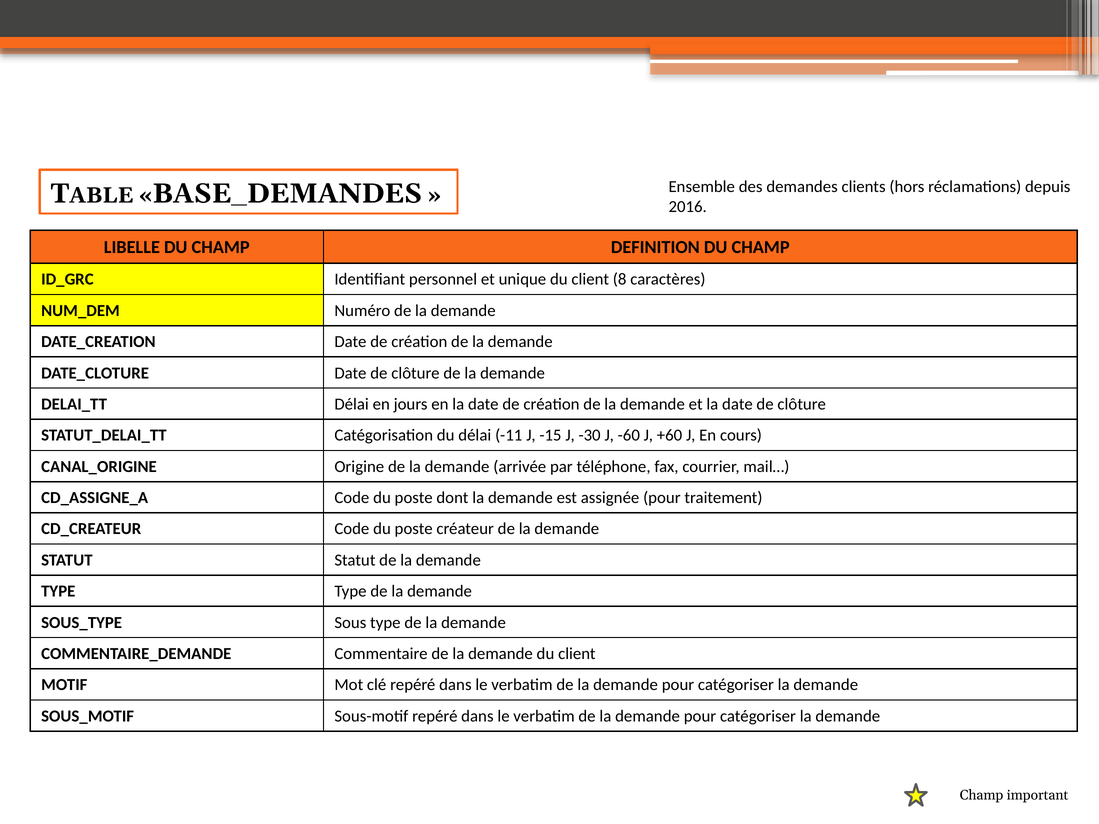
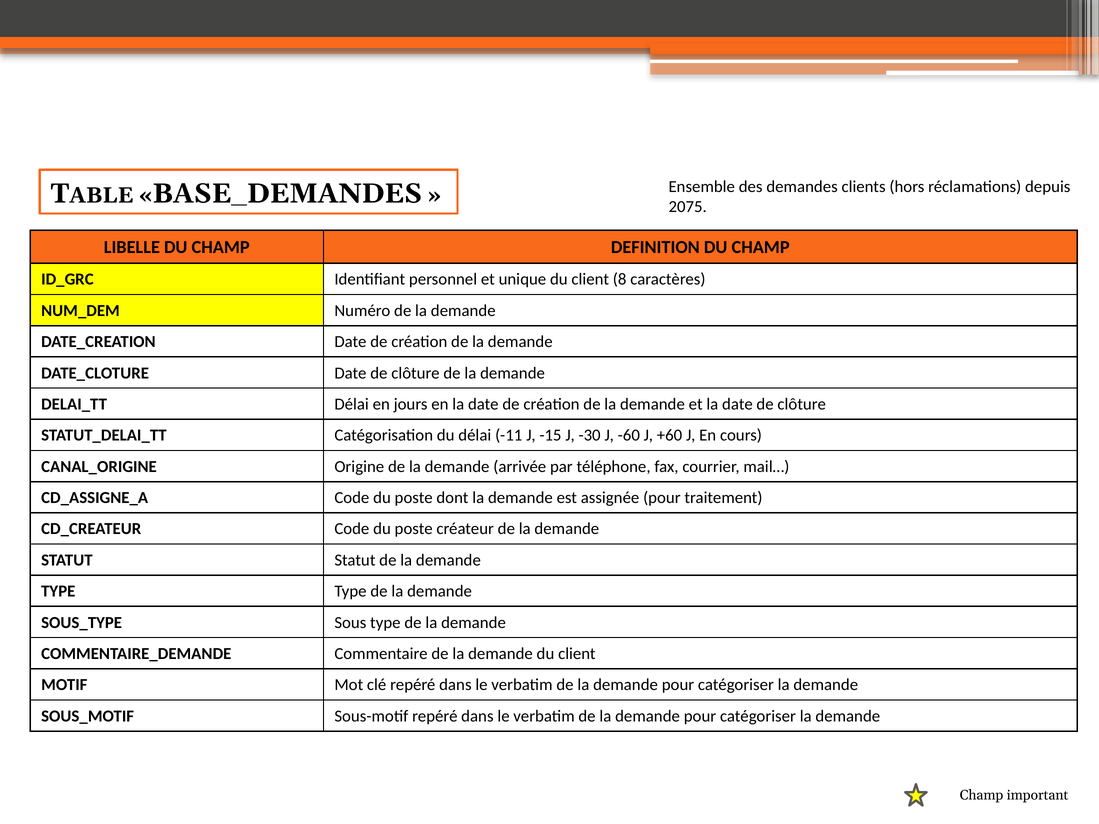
2016: 2016 -> 2075
